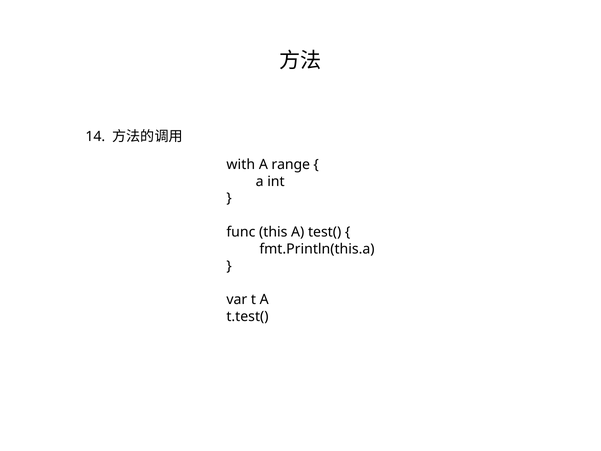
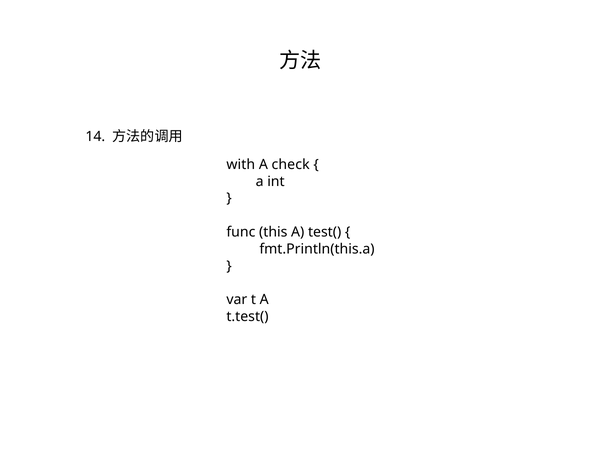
range: range -> check
